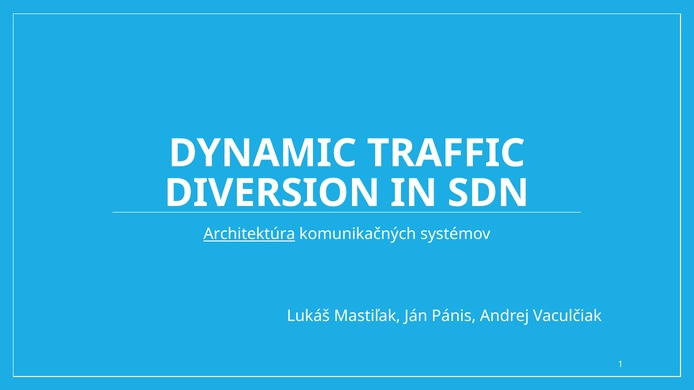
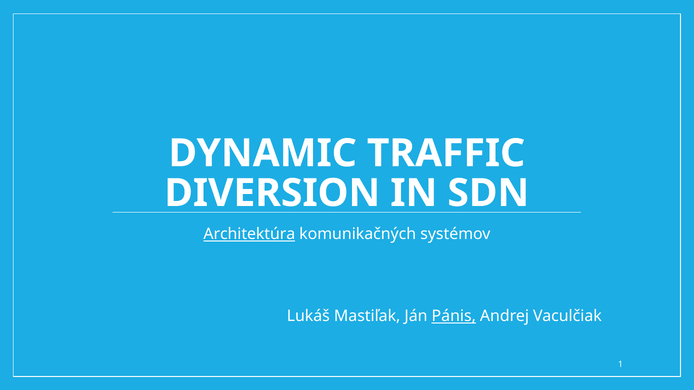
Pánis underline: none -> present
